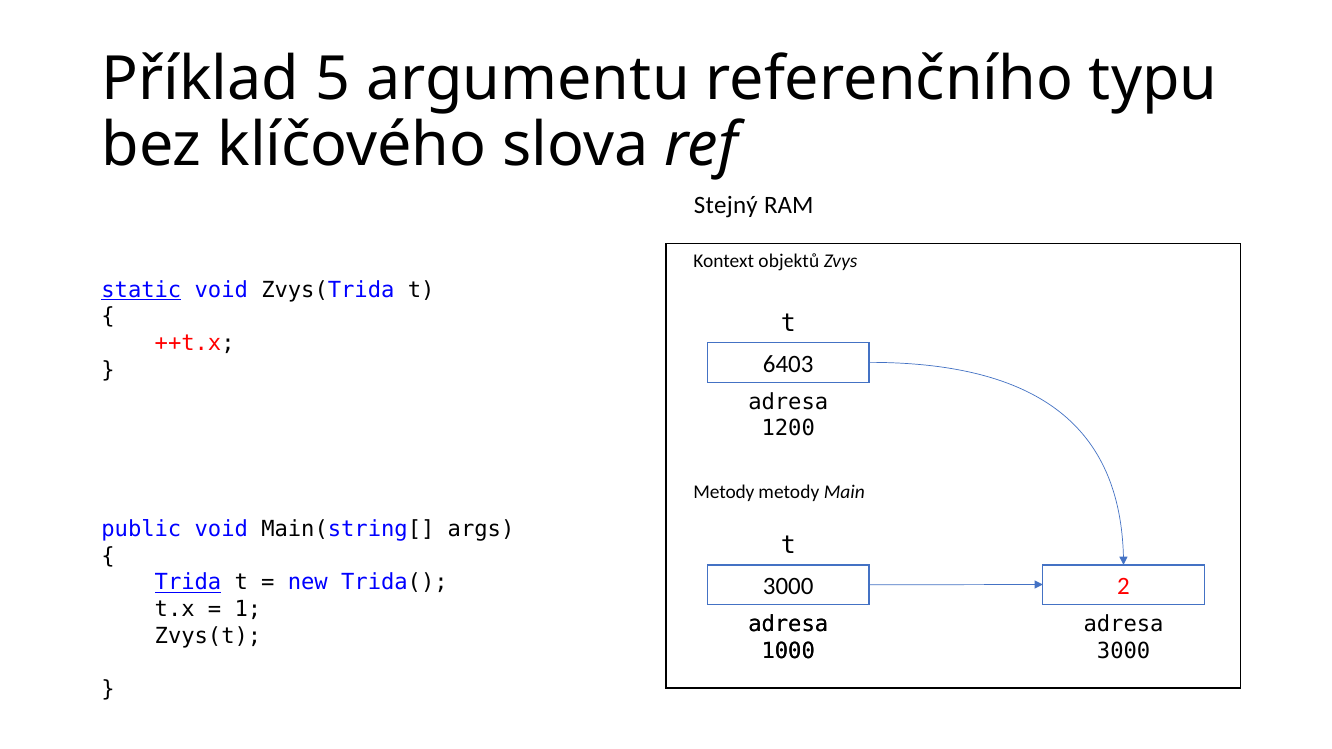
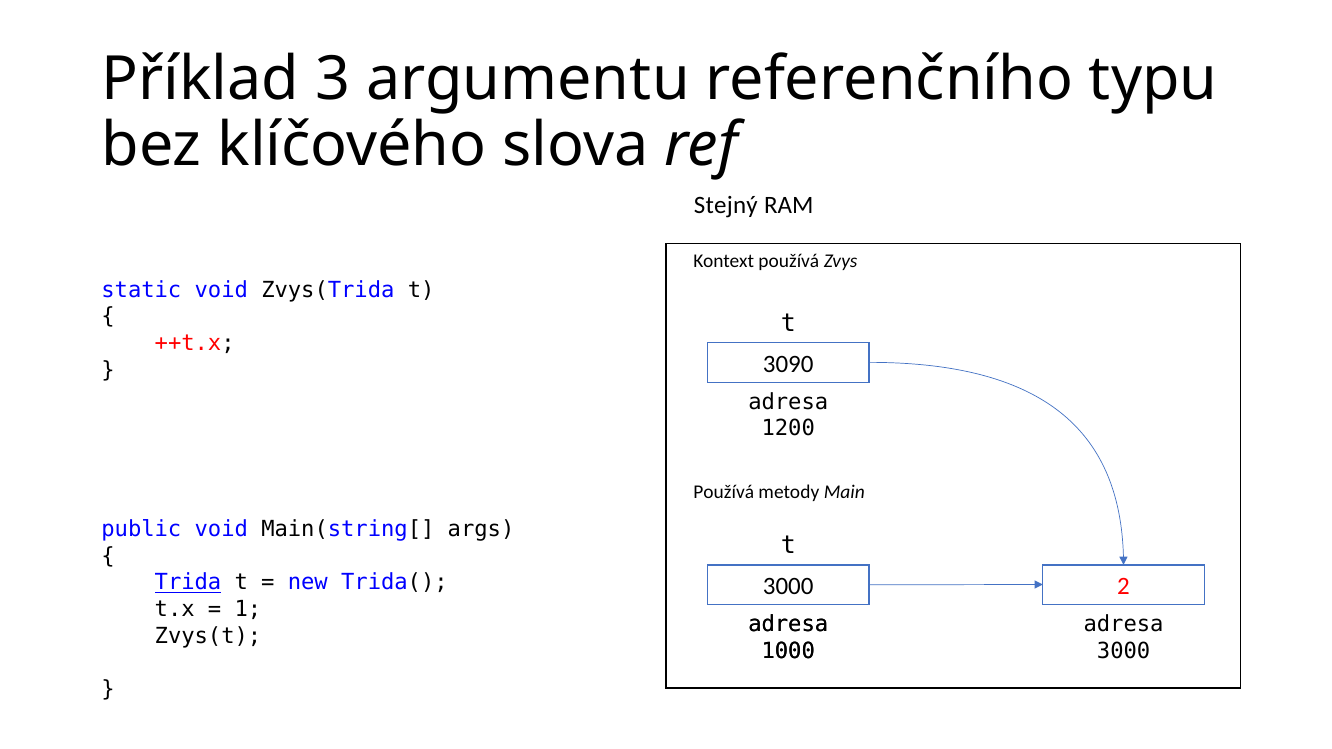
5: 5 -> 3
Kontext objektů: objektů -> používá
static underline: present -> none
6403: 6403 -> 3090
Metody at (724, 493): Metody -> Používá
